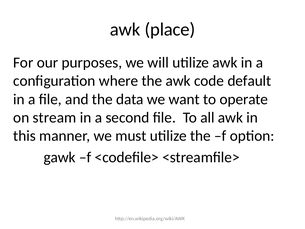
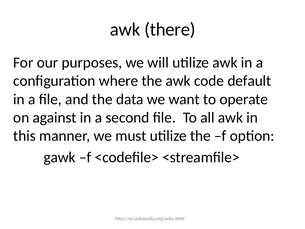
place: place -> there
stream: stream -> against
